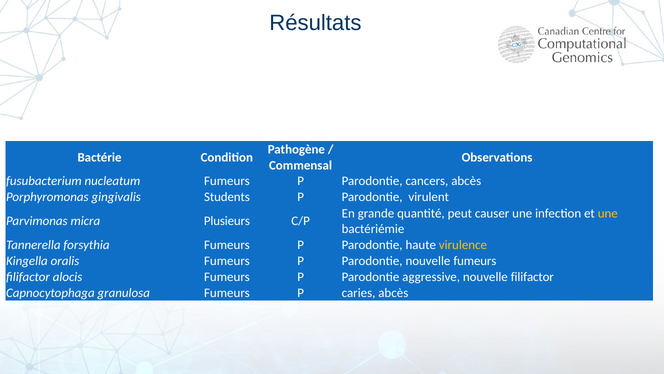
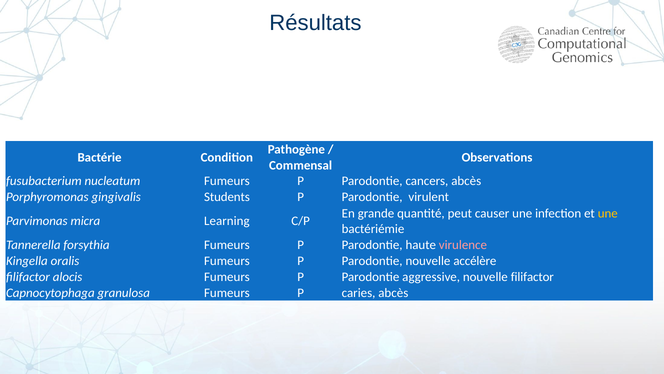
Plusieurs: Plusieurs -> Learning
virulence colour: yellow -> pink
nouvelle fumeurs: fumeurs -> accélère
